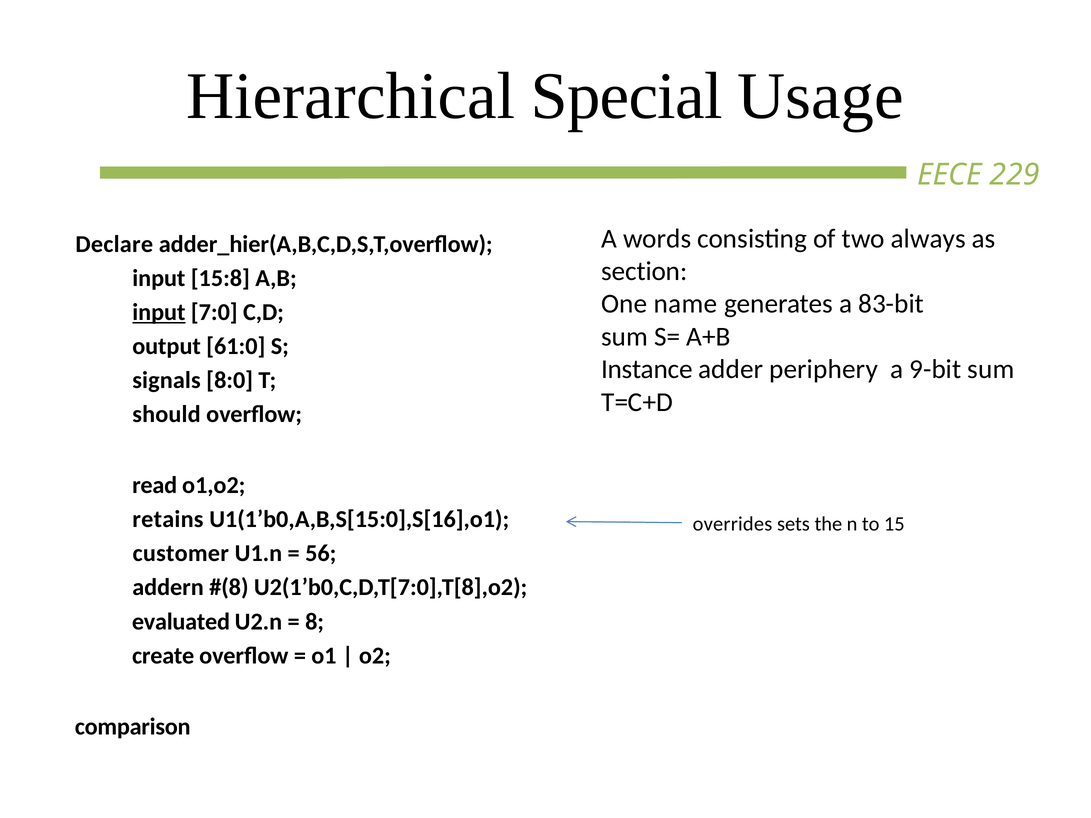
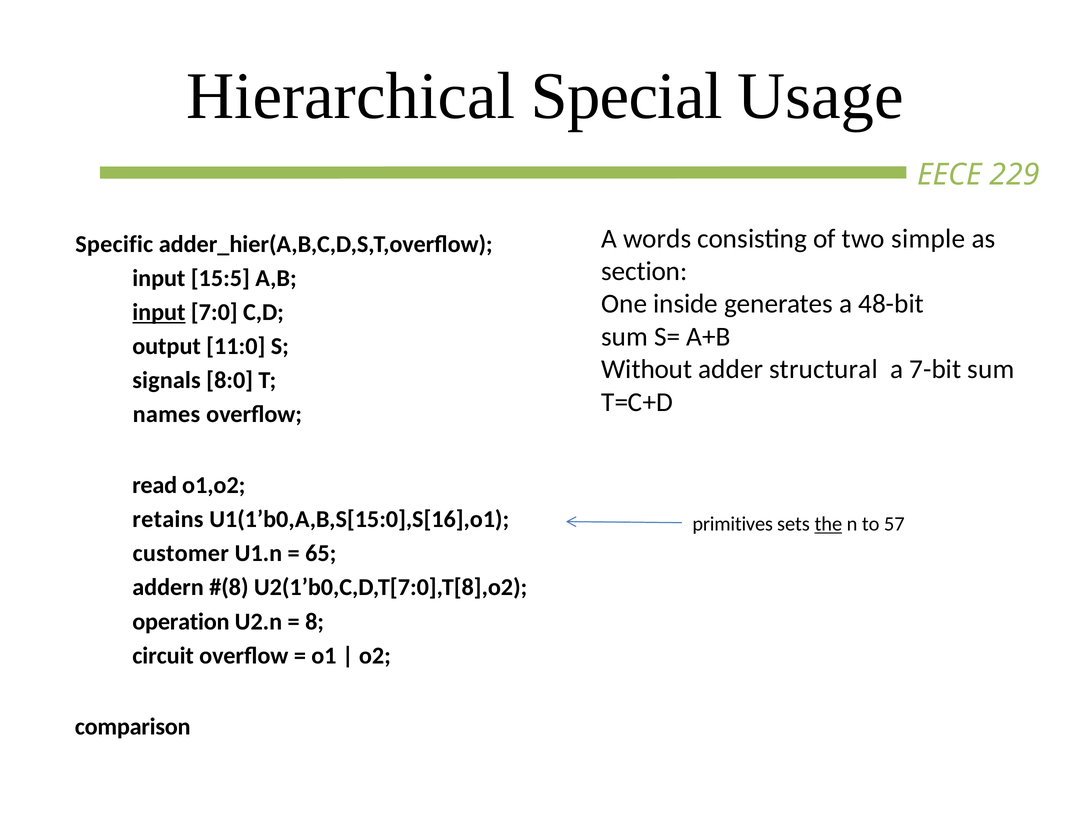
always: always -> simple
Declare: Declare -> Specific
15:8: 15:8 -> 15:5
name: name -> inside
83-bit: 83-bit -> 48-bit
61:0: 61:0 -> 11:0
Instance: Instance -> Without
periphery: periphery -> structural
9-bit: 9-bit -> 7-bit
should: should -> names
overrides: overrides -> primitives
the underline: none -> present
15: 15 -> 57
56: 56 -> 65
evaluated: evaluated -> operation
create: create -> circuit
